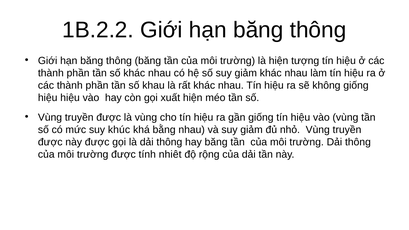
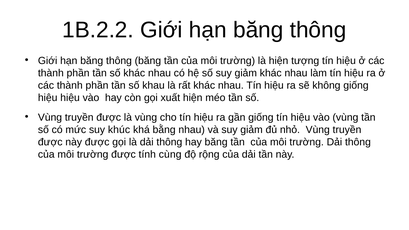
nhiêt: nhiêt -> cùng
